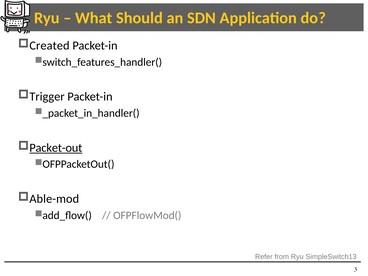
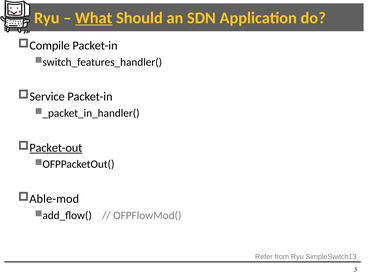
What underline: none -> present
Created: Created -> Compile
Trigger: Trigger -> Service
